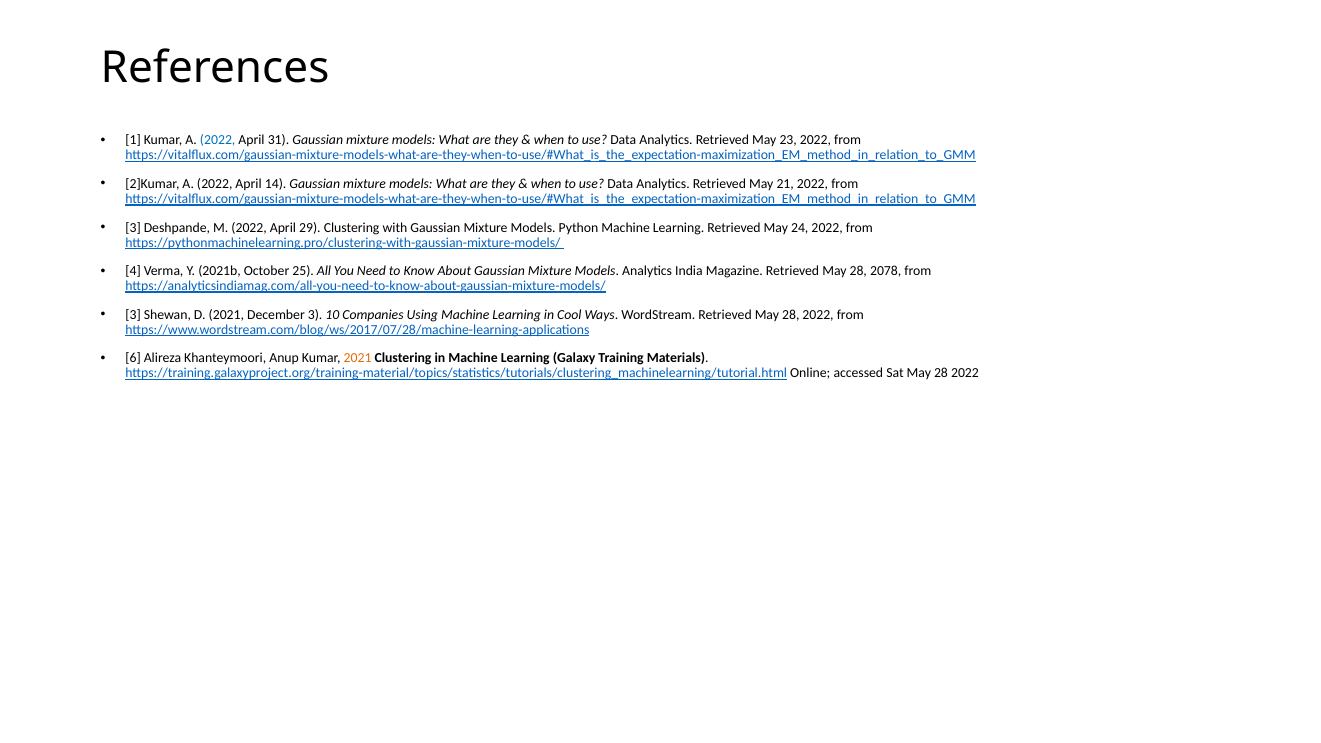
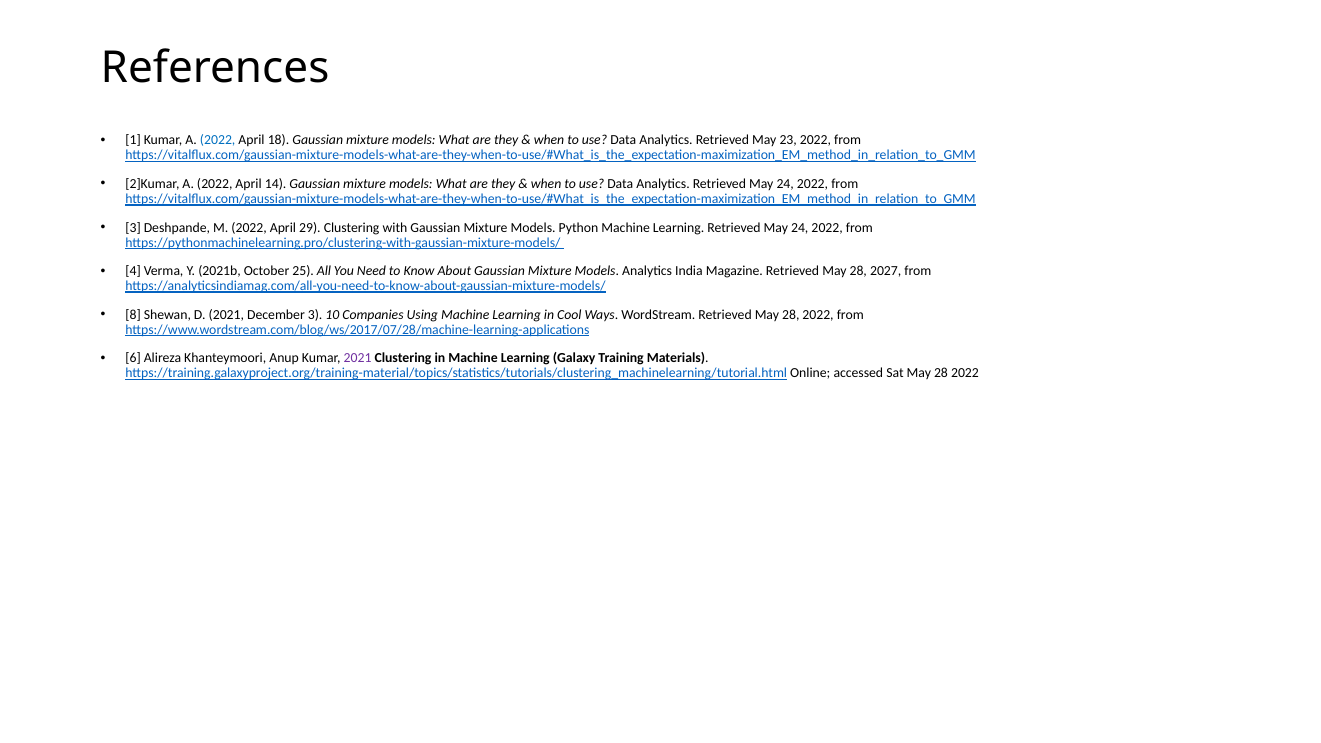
31: 31 -> 18
Analytics Retrieved May 21: 21 -> 24
2078: 2078 -> 2027
3 at (133, 315): 3 -> 8
2021 at (358, 358) colour: orange -> purple
